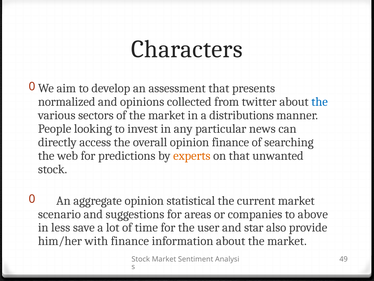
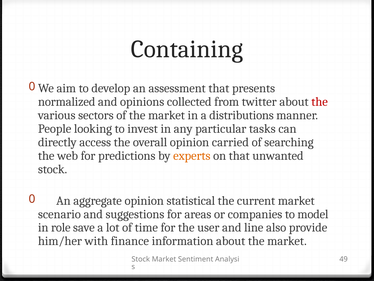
Characters: Characters -> Containing
the at (320, 102) colour: blue -> red
news: news -> tasks
opinion finance: finance -> carried
above: above -> model
less: less -> role
star: star -> line
